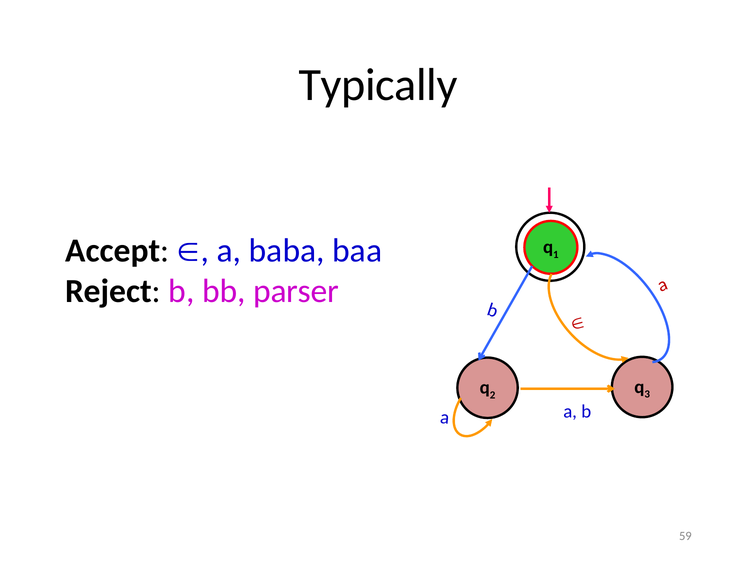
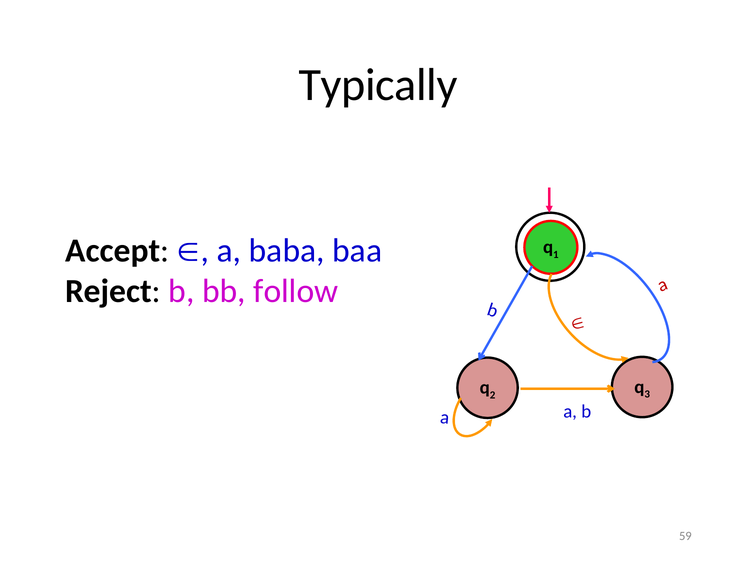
parser: parser -> follow
